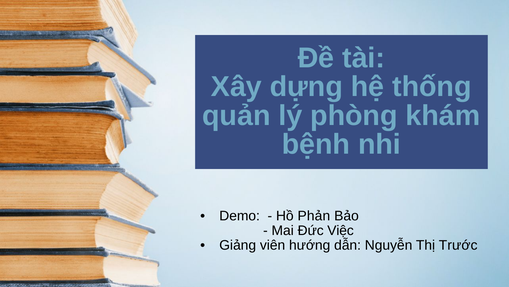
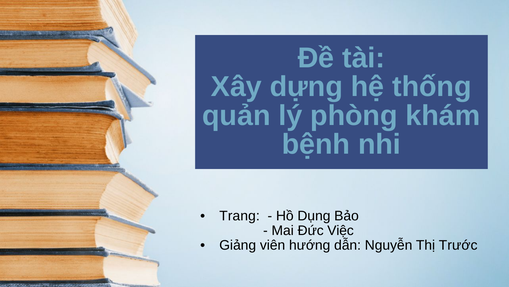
Demo: Demo -> Trang
Phản: Phản -> Dụng
